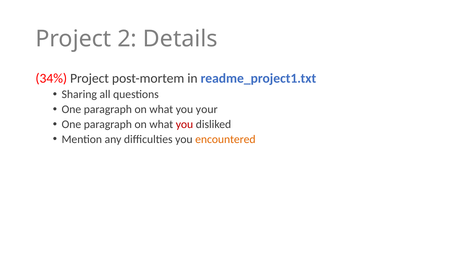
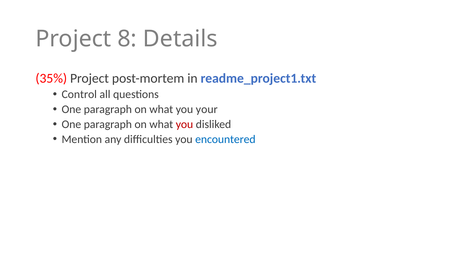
2: 2 -> 8
34%: 34% -> 35%
Sharing: Sharing -> Control
encountered colour: orange -> blue
